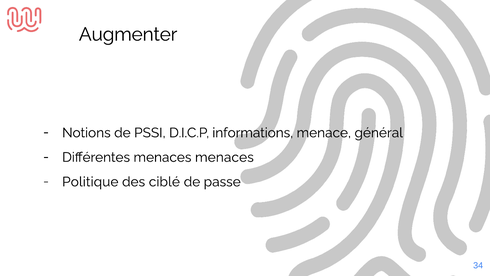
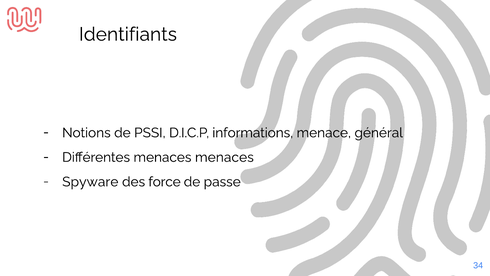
Augmenter: Augmenter -> Identifiants
Politique: Politique -> Spyware
ciblé: ciblé -> force
